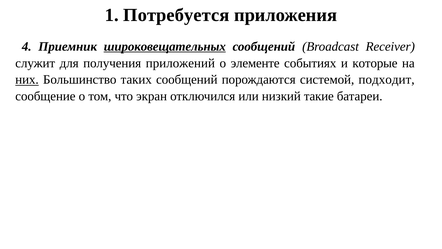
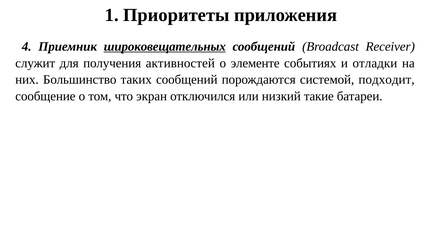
Потребуется: Потребуется -> Приоритеты
приложений: приложений -> активностей
которые: которые -> отладки
них underline: present -> none
